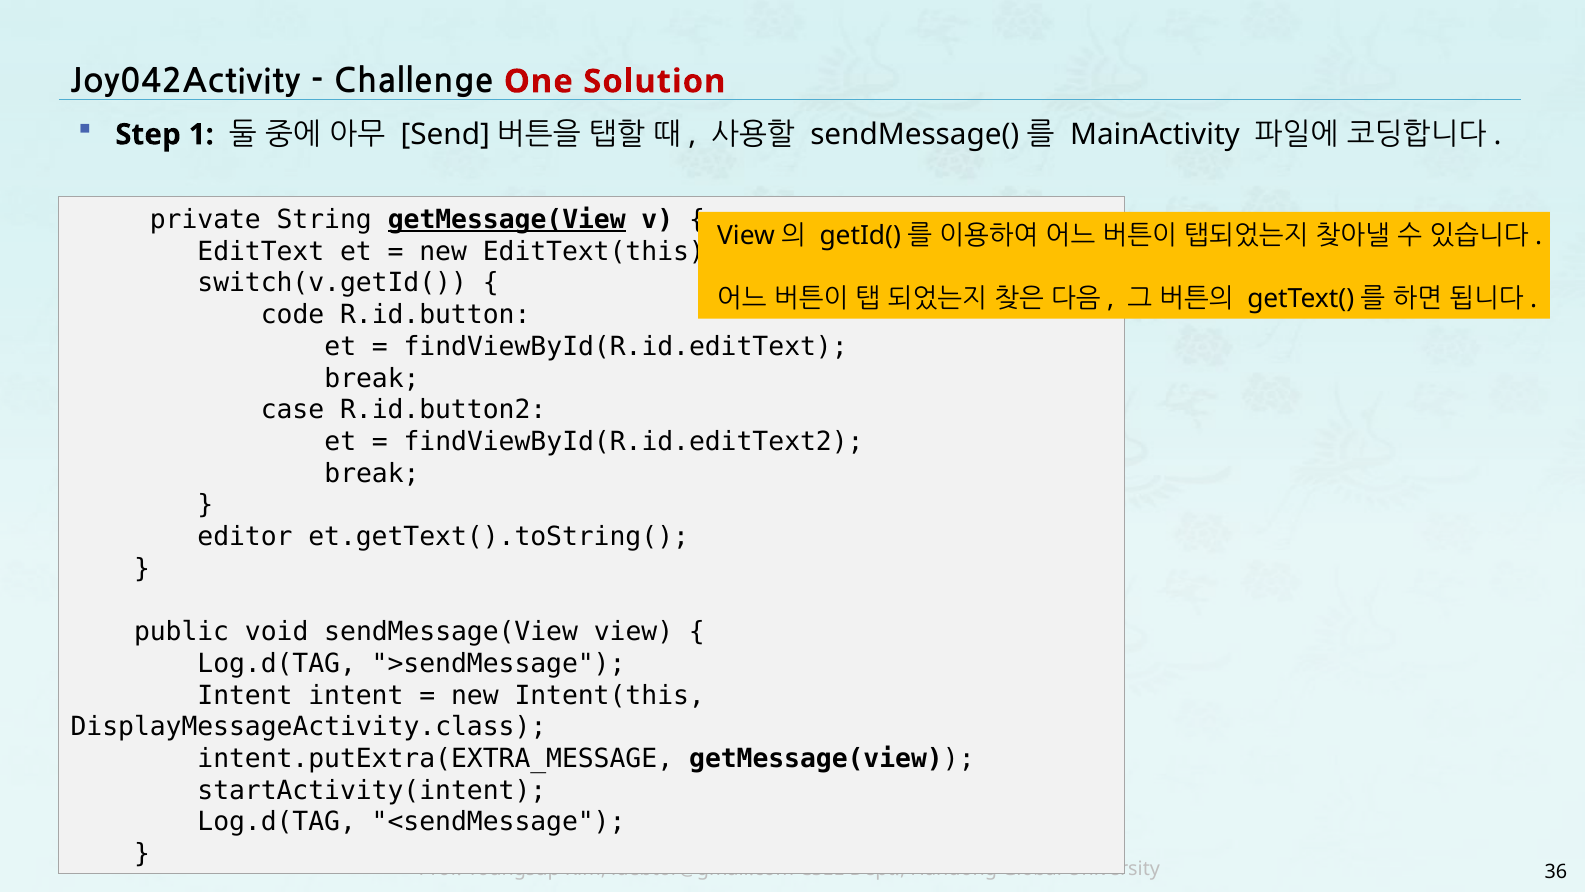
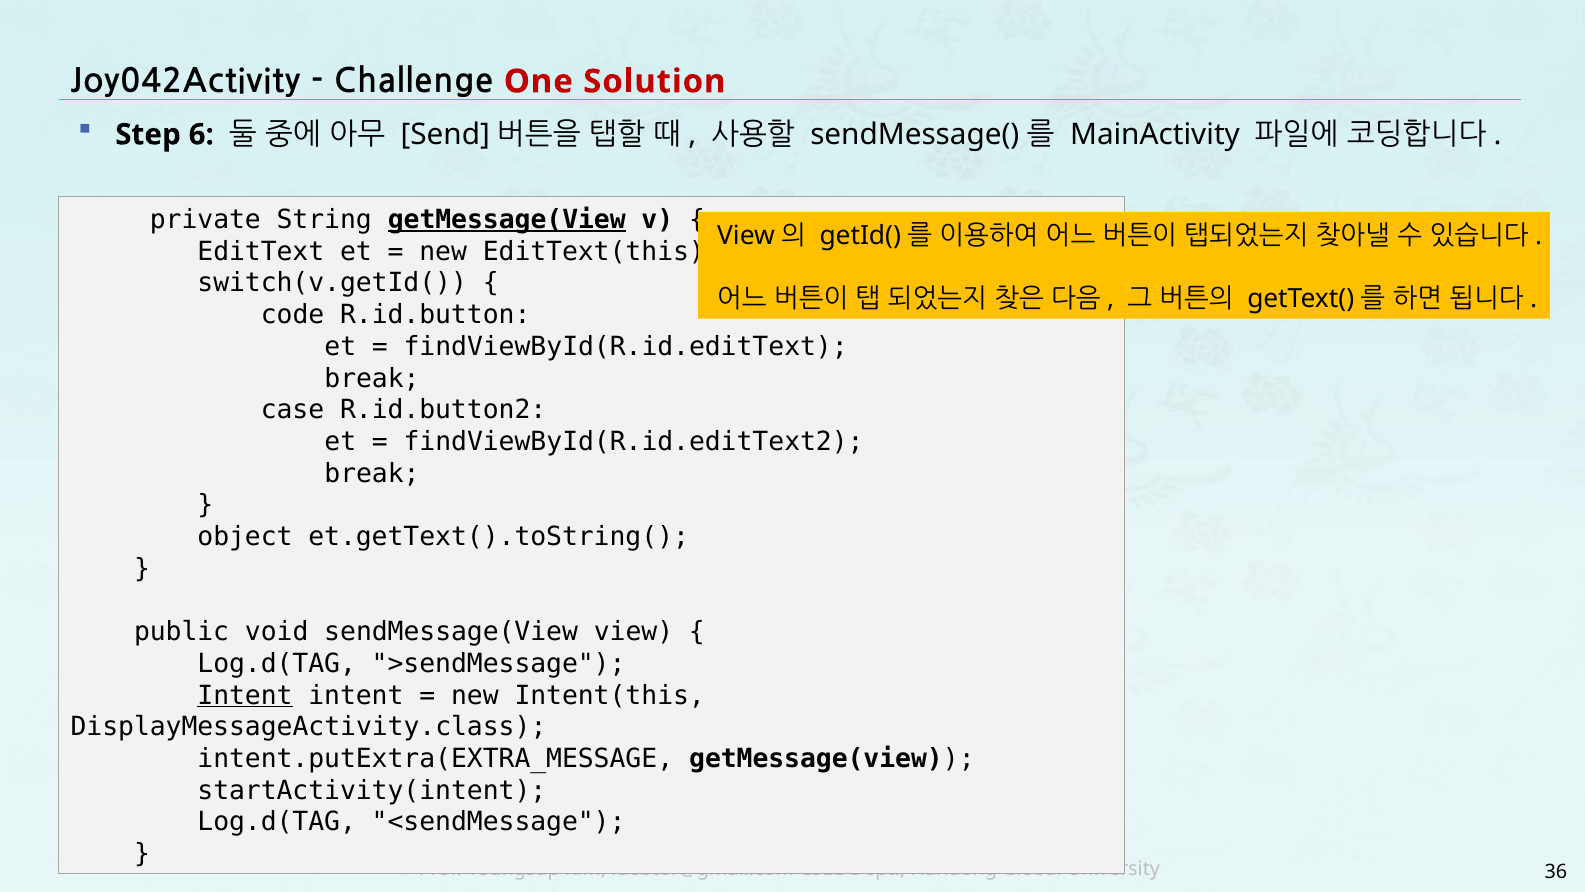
1: 1 -> 6
editor: editor -> object
Intent at (245, 695) underline: none -> present
